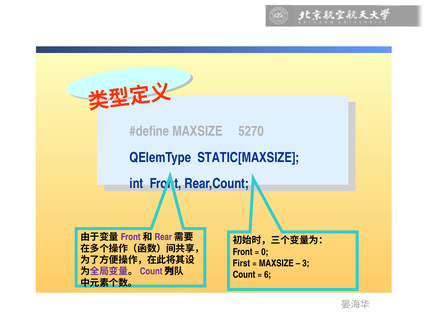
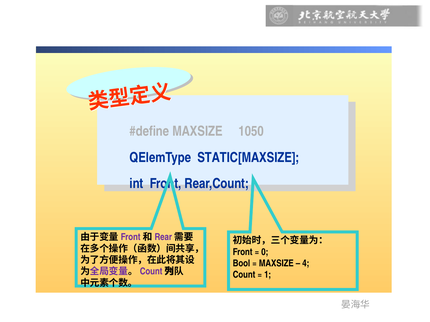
5270: 5270 -> 1050
First: First -> Bool
3: 3 -> 4
6: 6 -> 1
